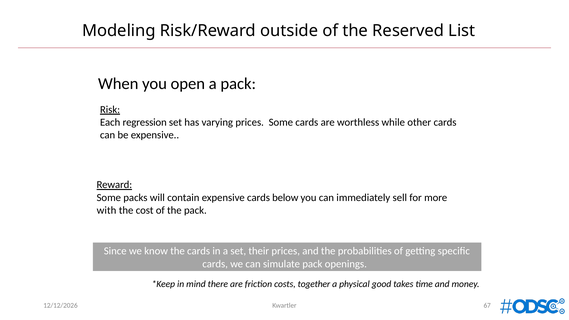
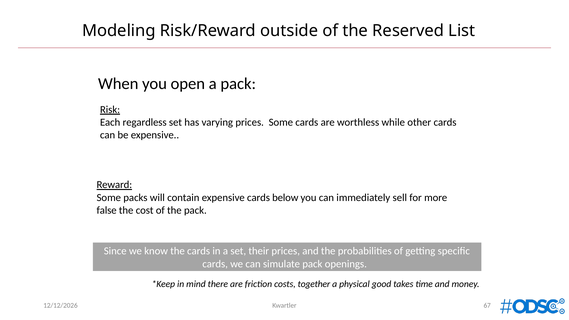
regression: regression -> regardless
with: with -> false
